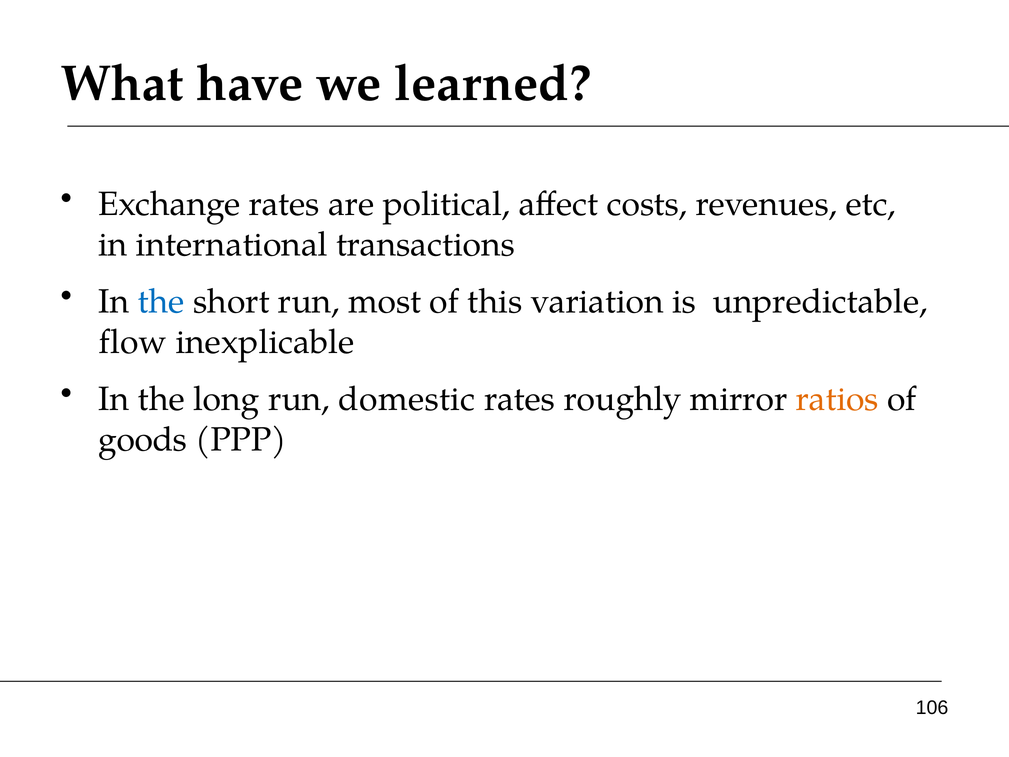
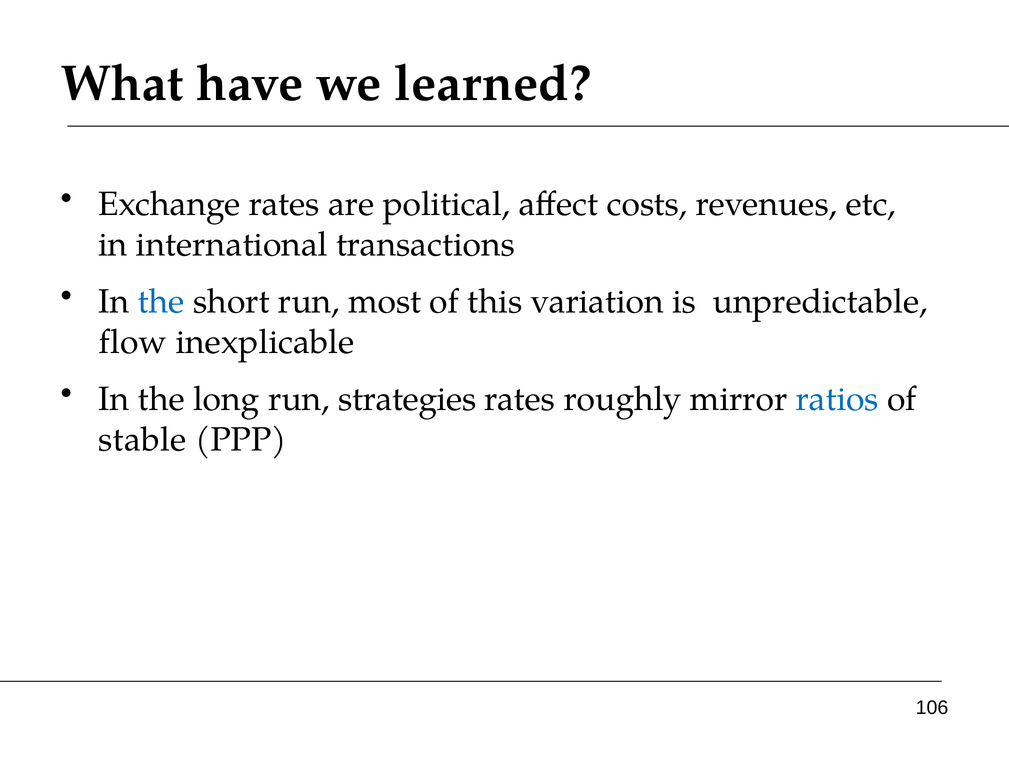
domestic: domestic -> strategies
ratios colour: orange -> blue
goods: goods -> stable
